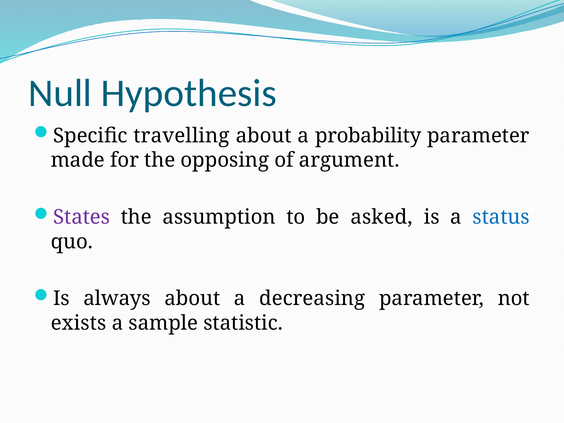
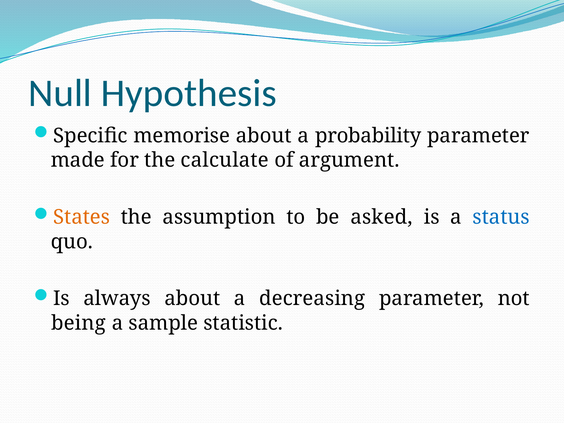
travelling: travelling -> memorise
opposing: opposing -> calculate
States colour: purple -> orange
exists: exists -> being
